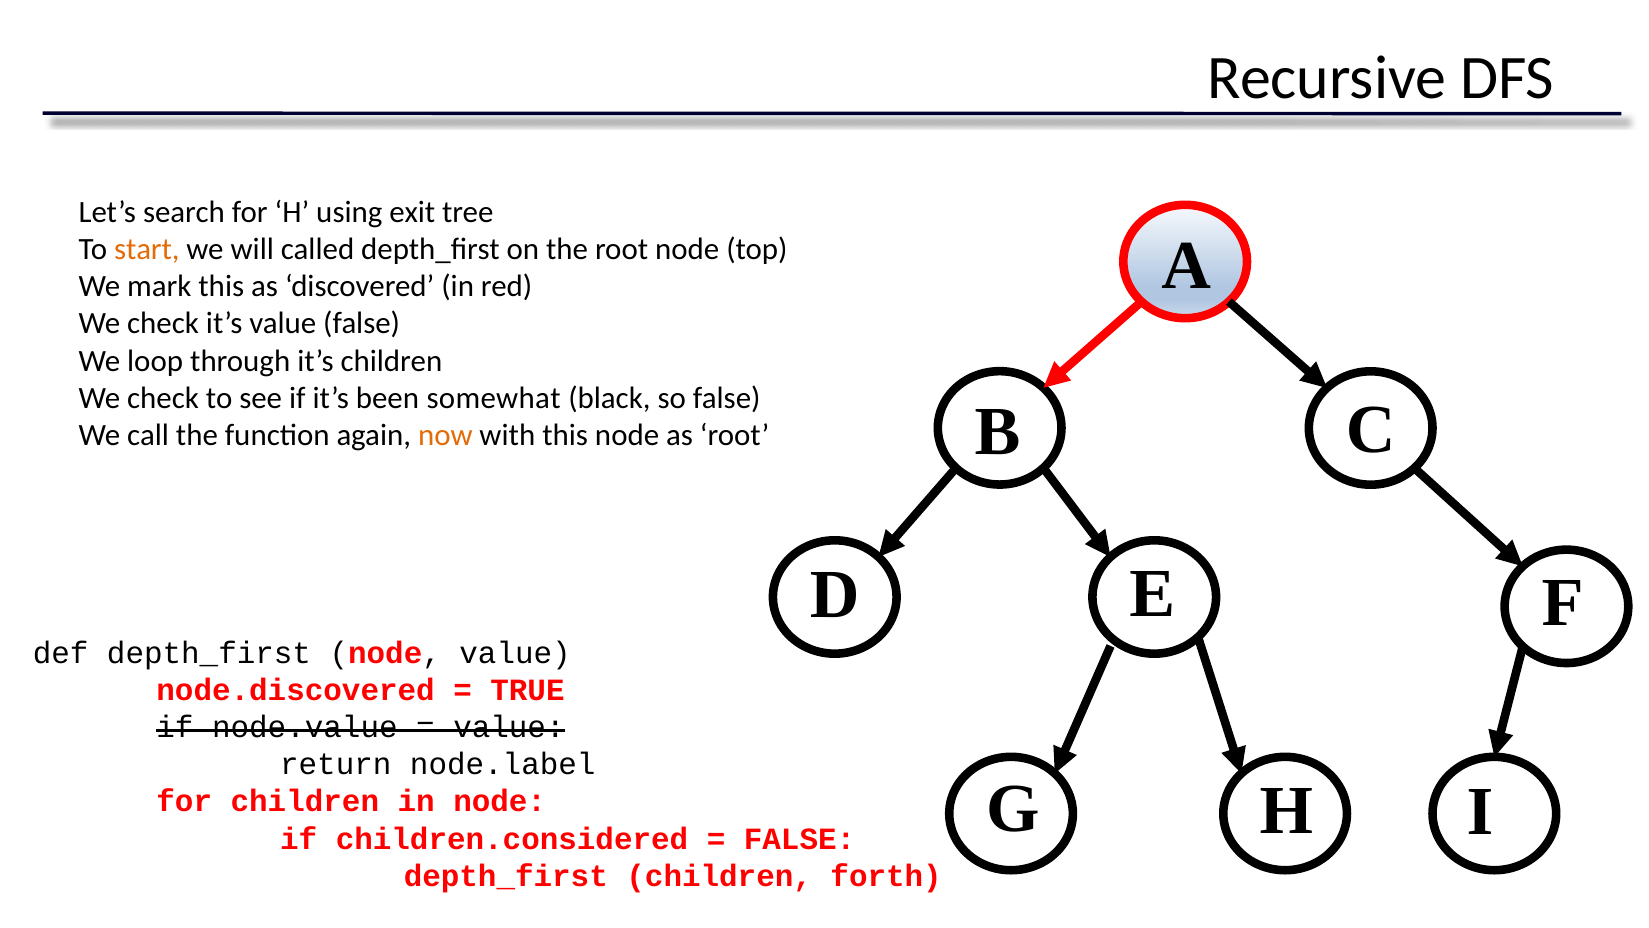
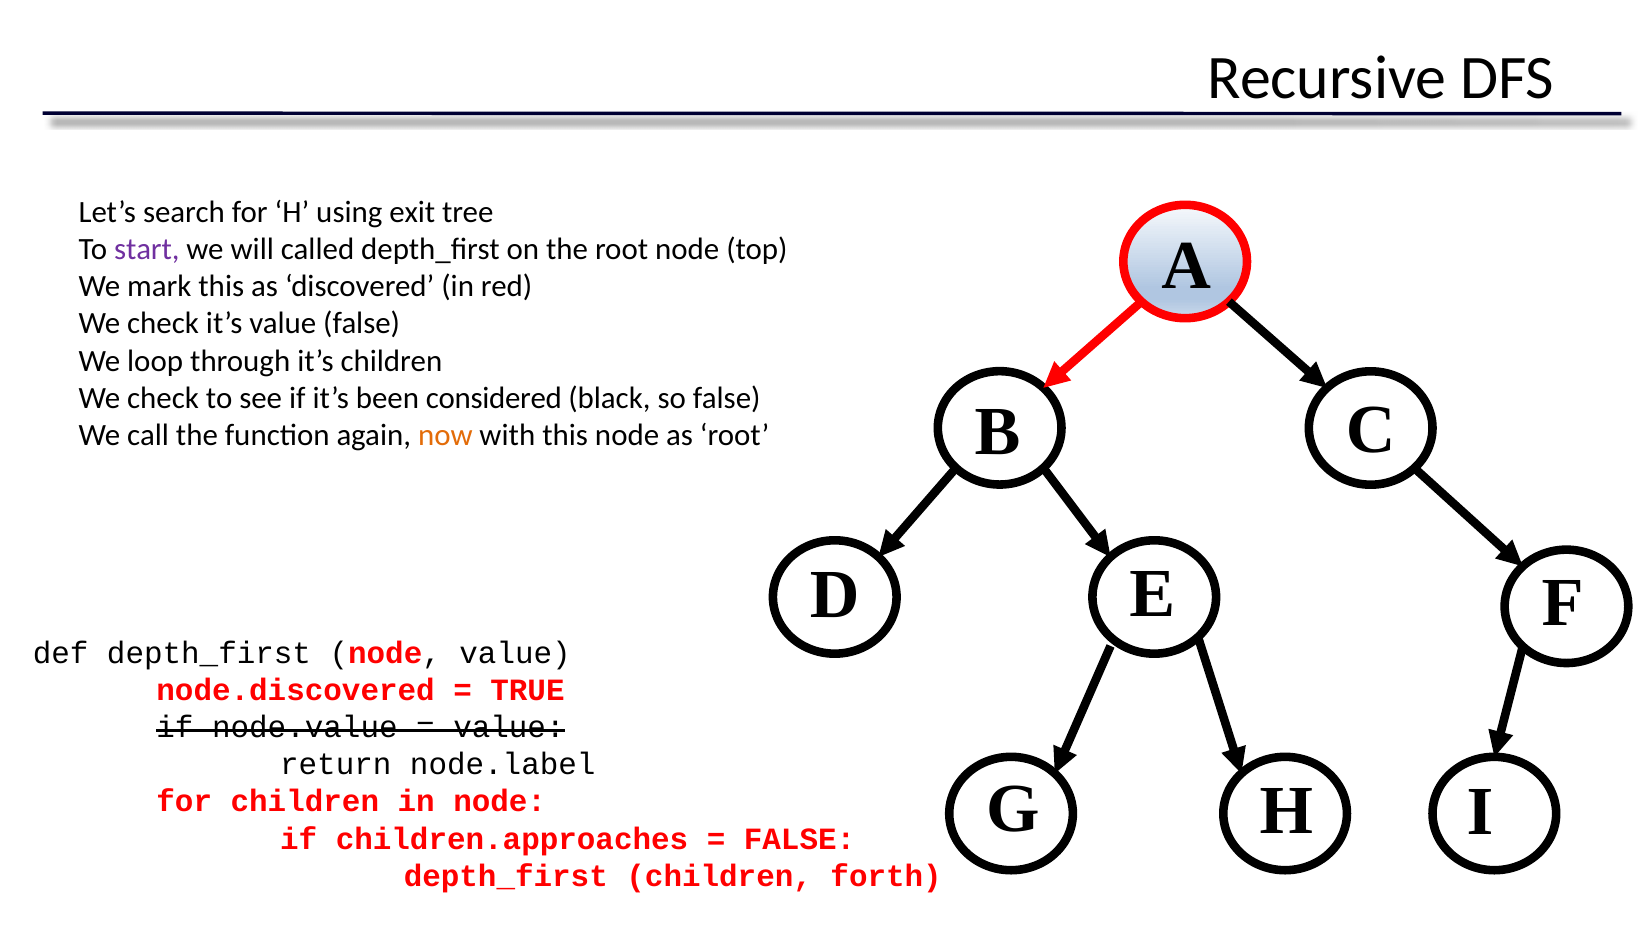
start colour: orange -> purple
somewhat: somewhat -> considered
children.considered: children.considered -> children.approaches
